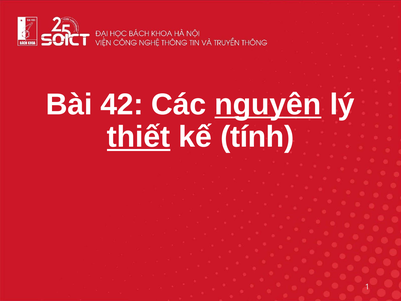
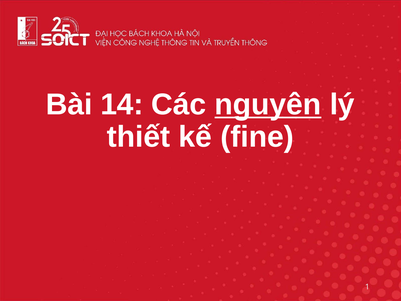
42: 42 -> 14
thiết underline: present -> none
tính: tính -> fine
